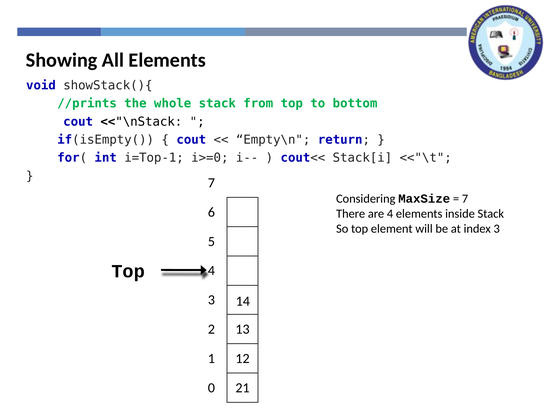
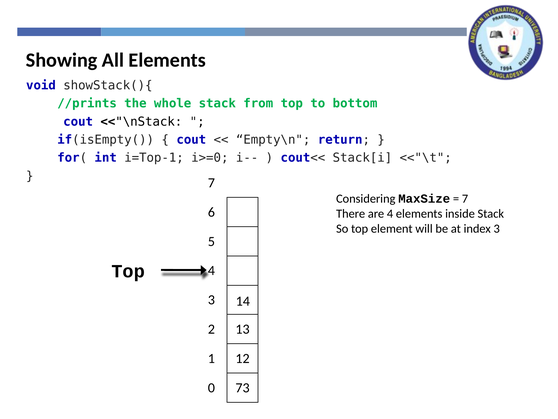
21: 21 -> 73
